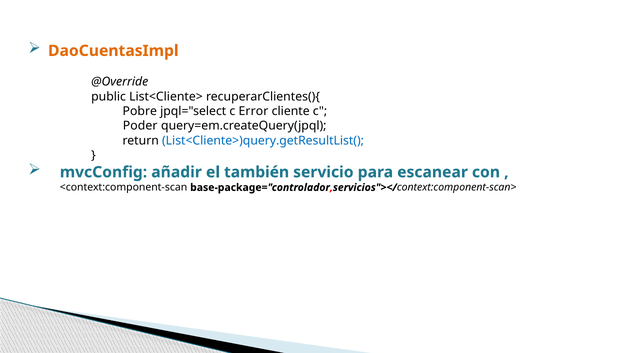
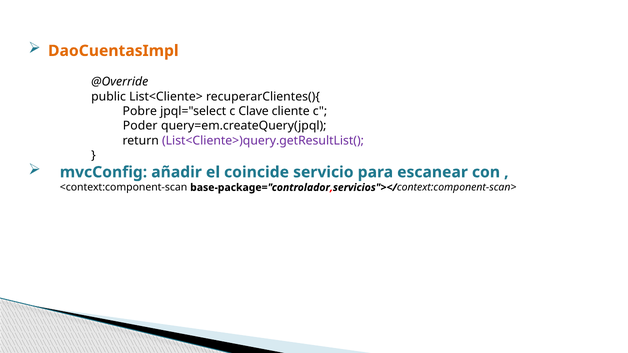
Error: Error -> Clave
List<Cliente>)query.getResultList( colour: blue -> purple
también: también -> coincide
